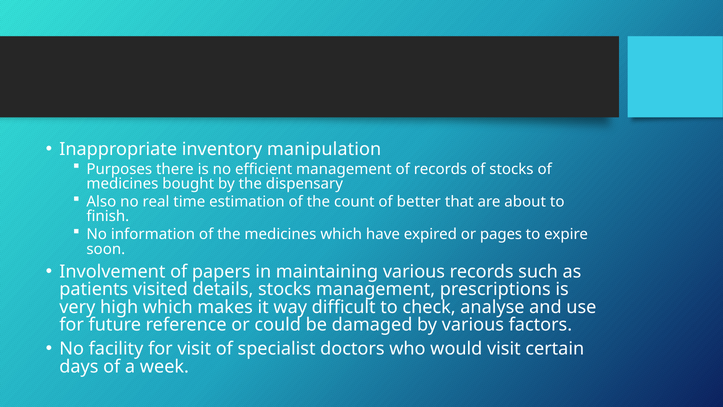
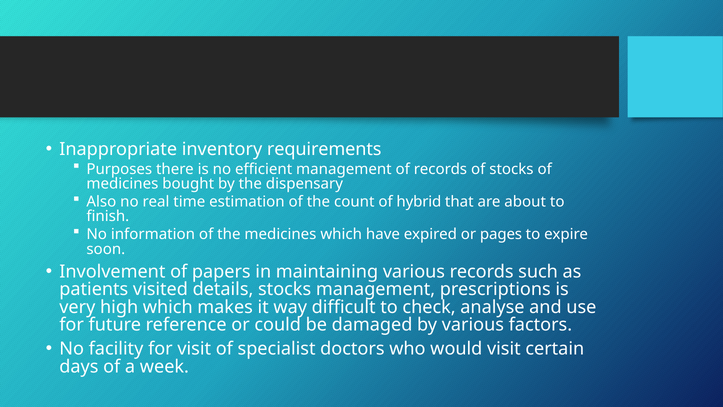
manipulation: manipulation -> requirements
better: better -> hybrid
